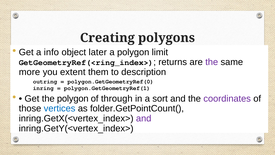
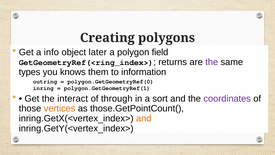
limit: limit -> field
more: more -> types
extent: extent -> knows
description: description -> information
the polygon: polygon -> interact
vertices colour: blue -> orange
folder.GetPointCount(: folder.GetPointCount( -> those.GetPointCount(
and at (144, 118) colour: purple -> orange
